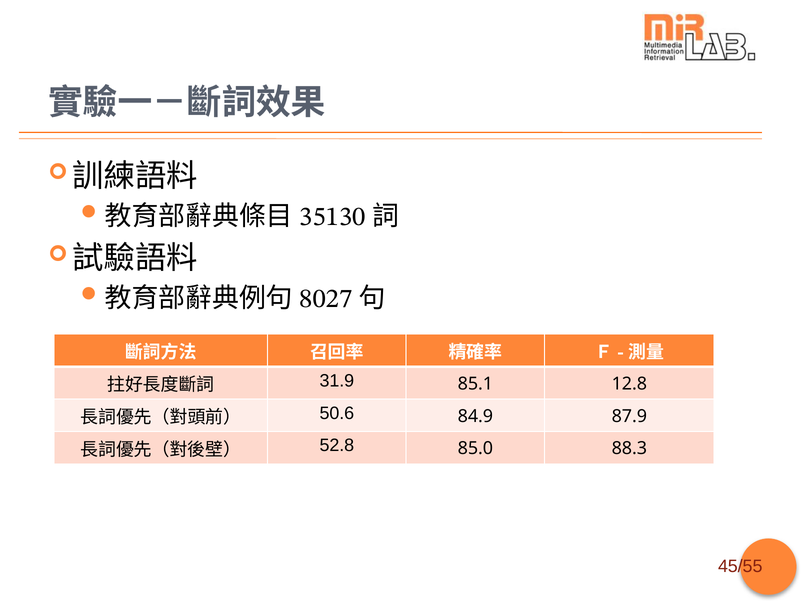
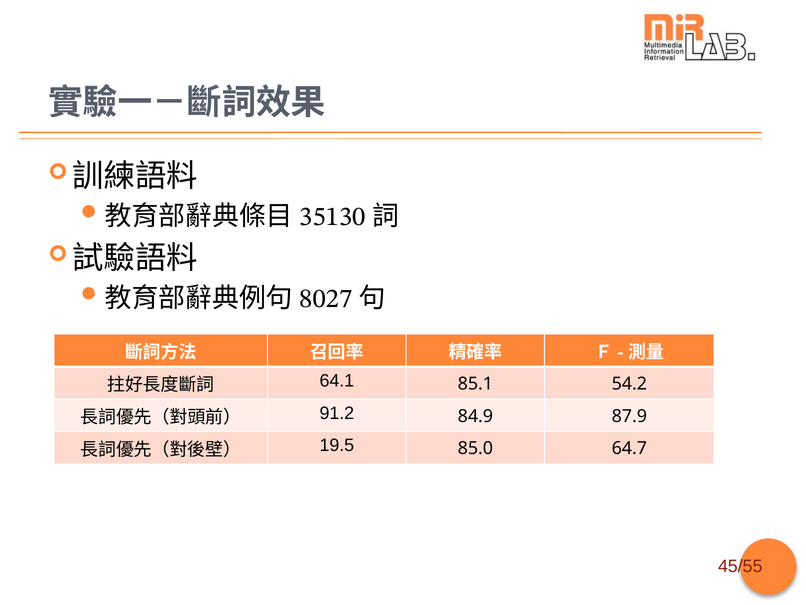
31.9: 31.9 -> 64.1
12.8: 12.8 -> 54.2
50.6: 50.6 -> 91.2
52.8: 52.8 -> 19.5
88.3: 88.3 -> 64.7
